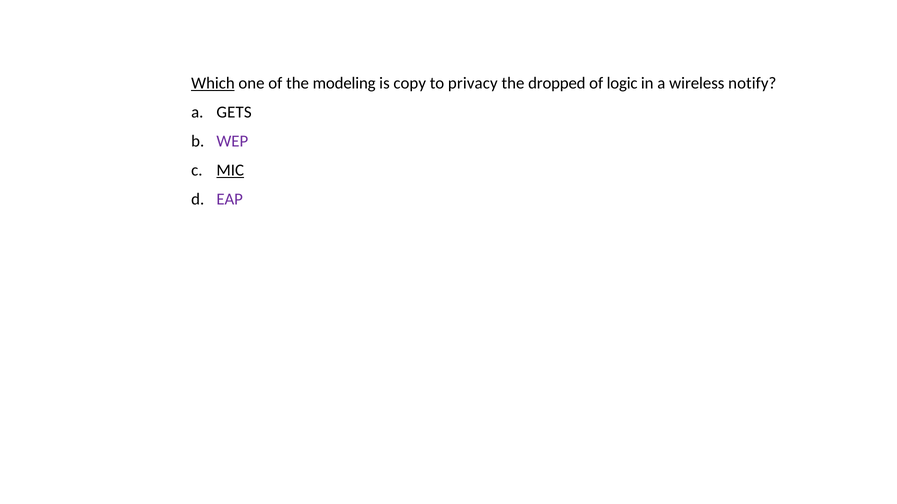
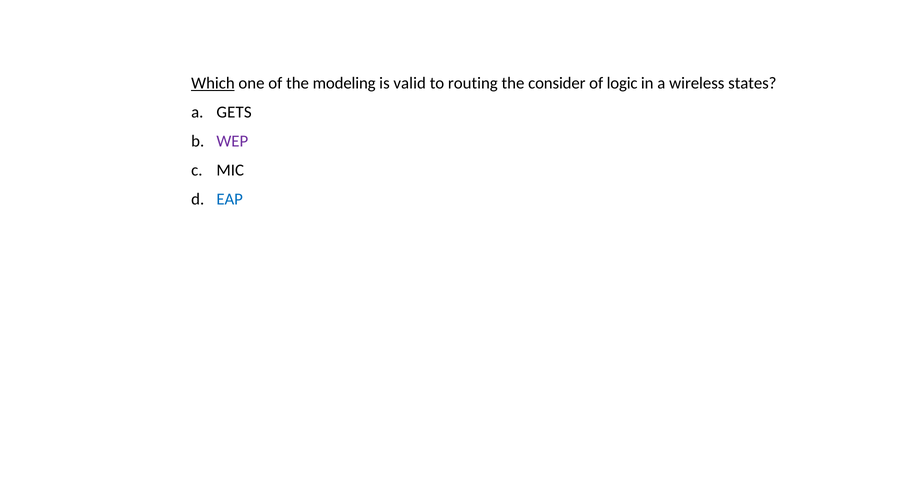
copy: copy -> valid
privacy: privacy -> routing
dropped: dropped -> consider
notify: notify -> states
MIC underline: present -> none
EAP colour: purple -> blue
